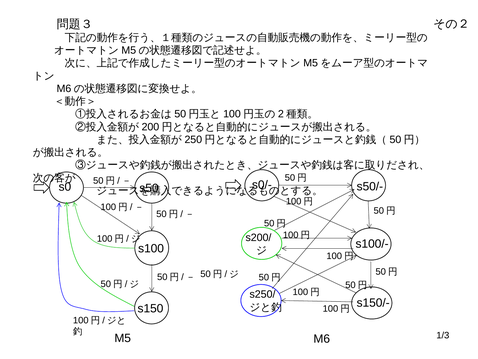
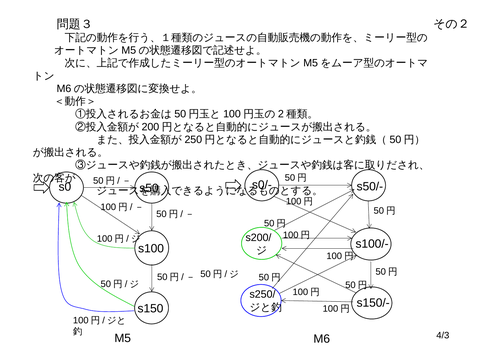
1/3: 1/3 -> 4/3
